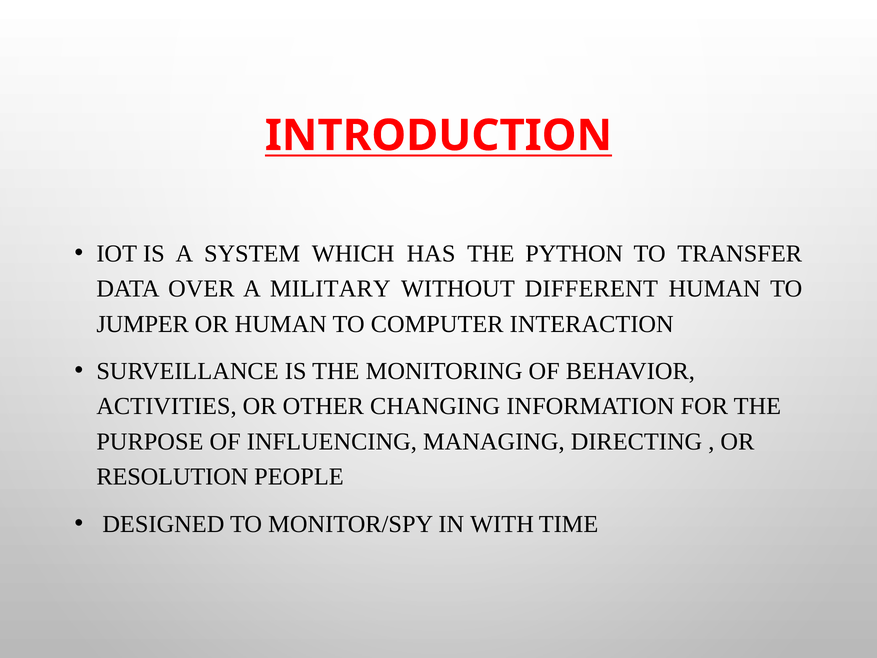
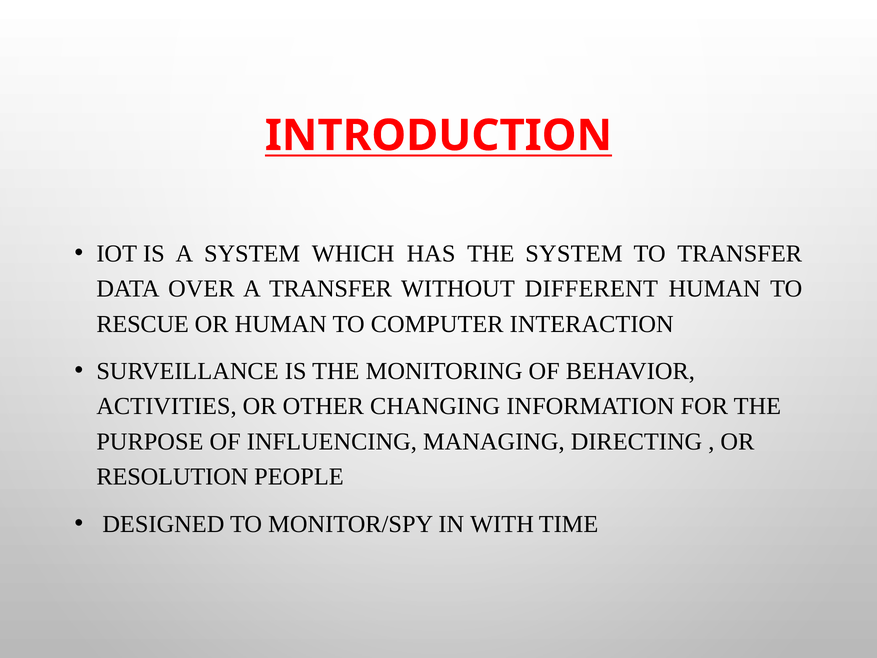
THE PYTHON: PYTHON -> SYSTEM
A MILITARY: MILITARY -> TRANSFER
JUMPER: JUMPER -> RESCUE
